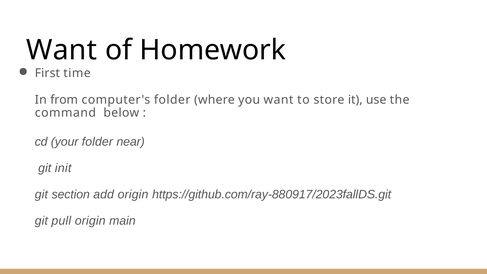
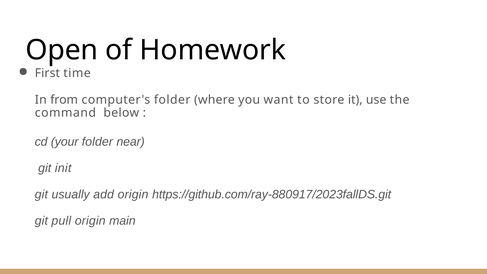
Want at (62, 50): Want -> Open
section: section -> usually
